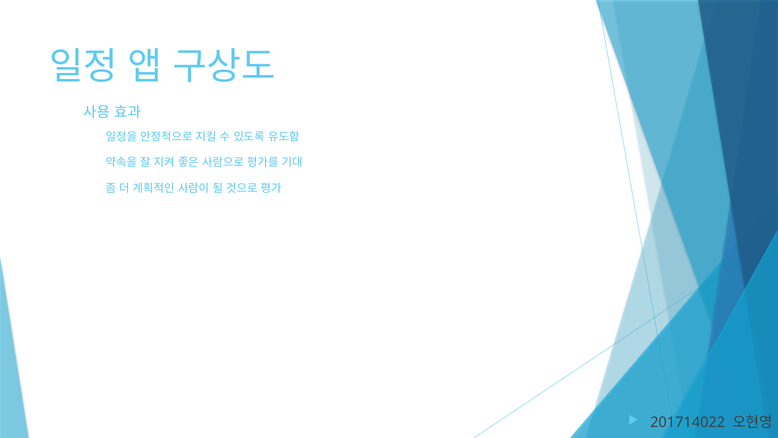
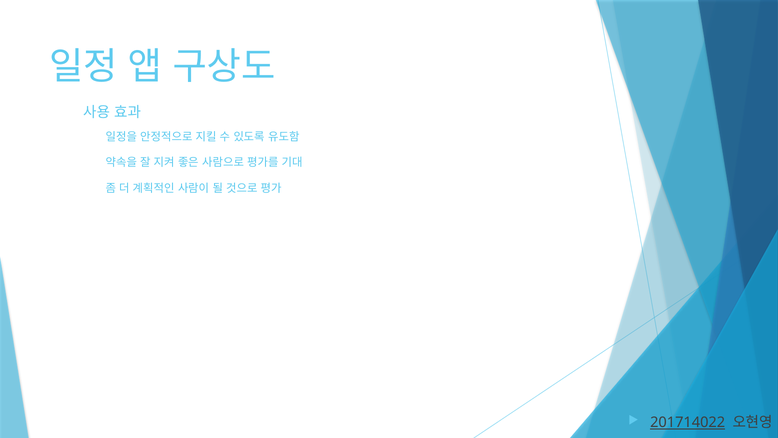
201714022 underline: none -> present
